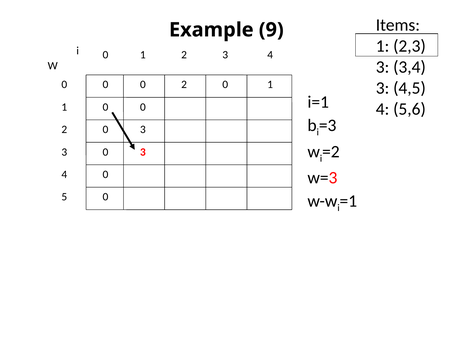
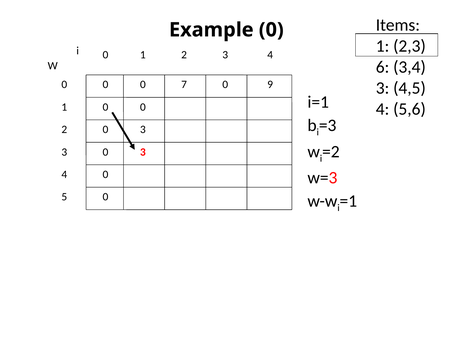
Example 9: 9 -> 0
3 at (383, 67): 3 -> 6
0 2: 2 -> 7
1 at (270, 85): 1 -> 9
